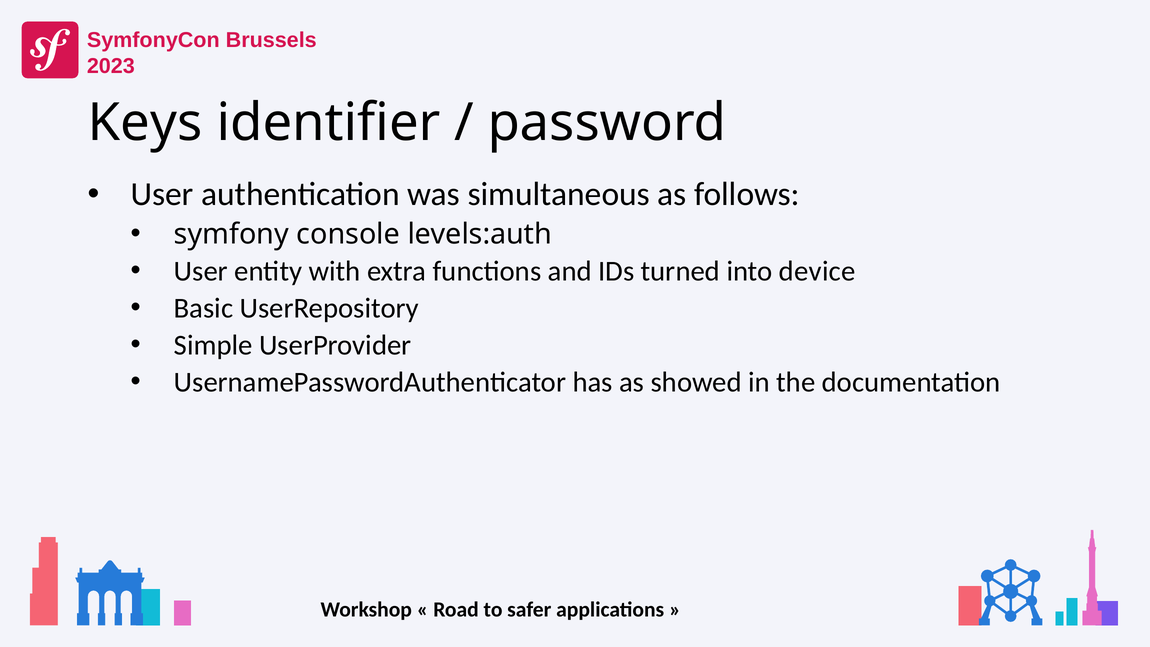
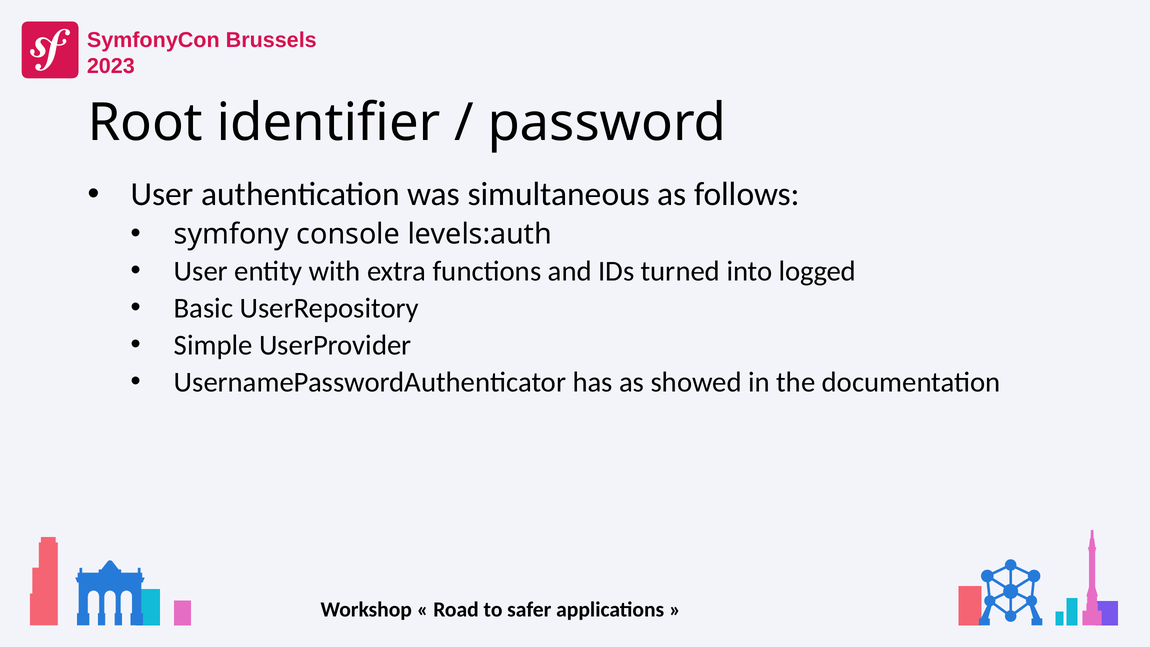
Keys: Keys -> Root
device: device -> logged
